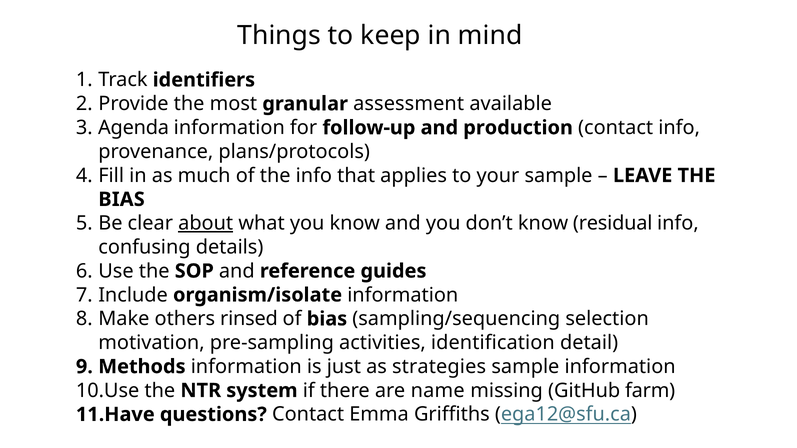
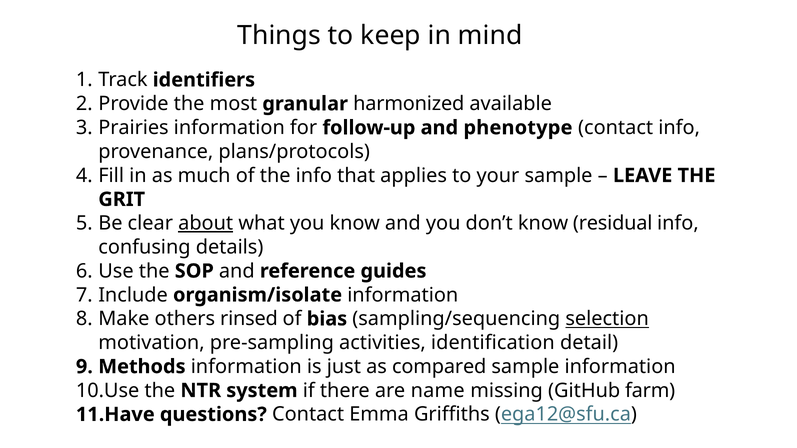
assessment: assessment -> harmonized
Agenda: Agenda -> Prairies
production: production -> phenotype
BIAS at (122, 200): BIAS -> GRIT
selection underline: none -> present
strategies: strategies -> compared
